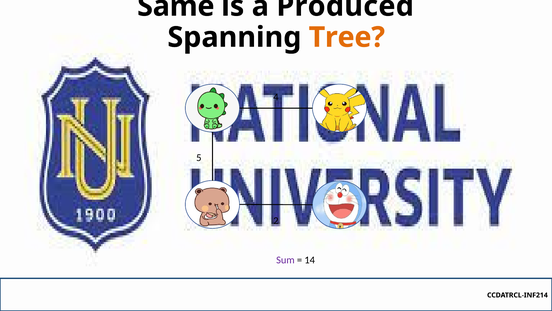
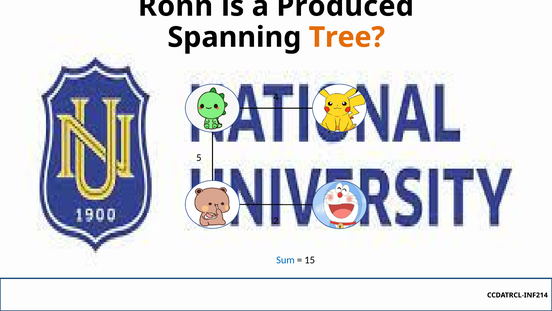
Same: Same -> Ronn
Sum colour: purple -> blue
14: 14 -> 15
